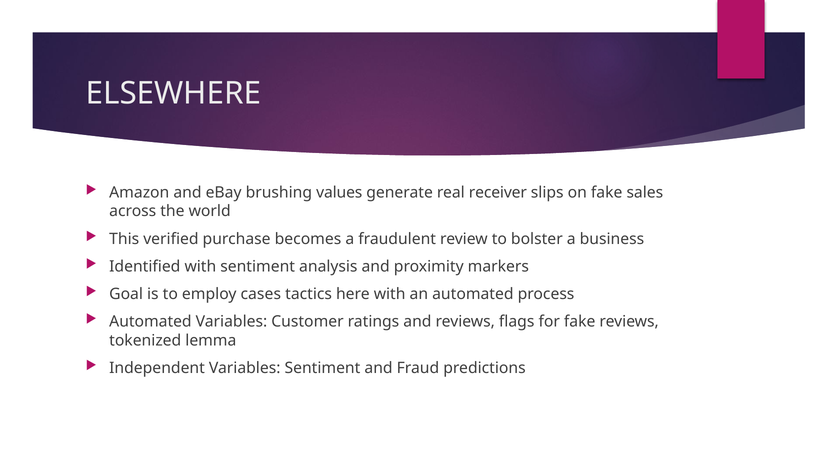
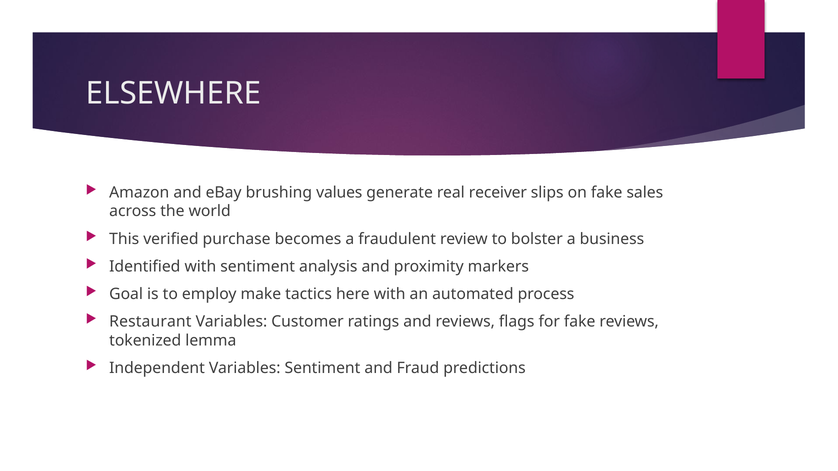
cases: cases -> make
Automated at (150, 322): Automated -> Restaurant
